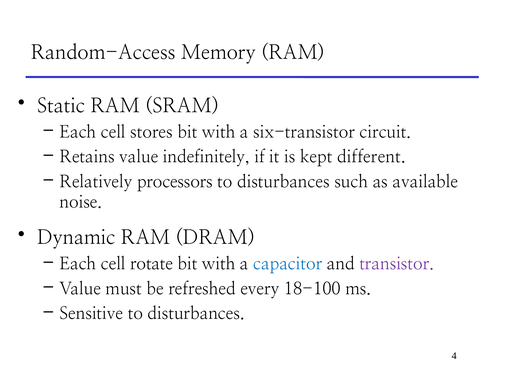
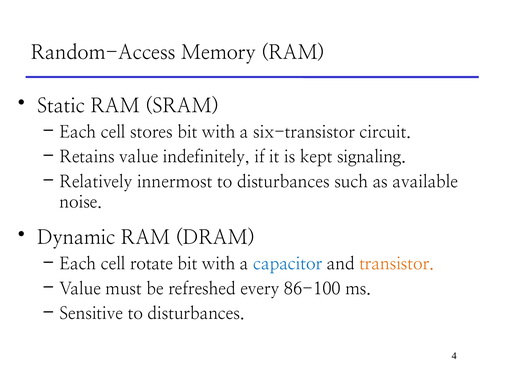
different: different -> signaling
processors: processors -> innermost
transistor colour: purple -> orange
18-100: 18-100 -> 86-100
